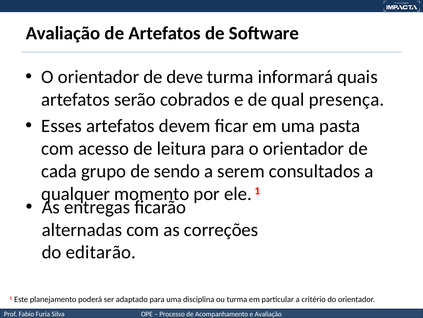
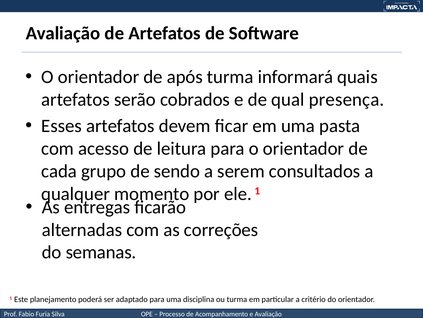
deve: deve -> após
editarão: editarão -> semanas
